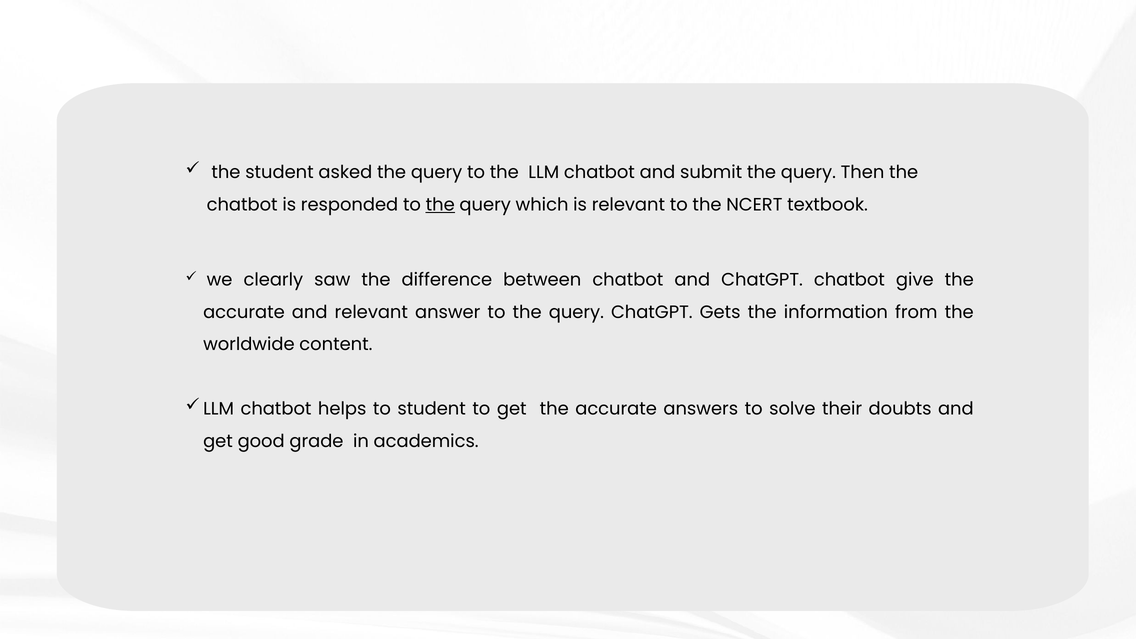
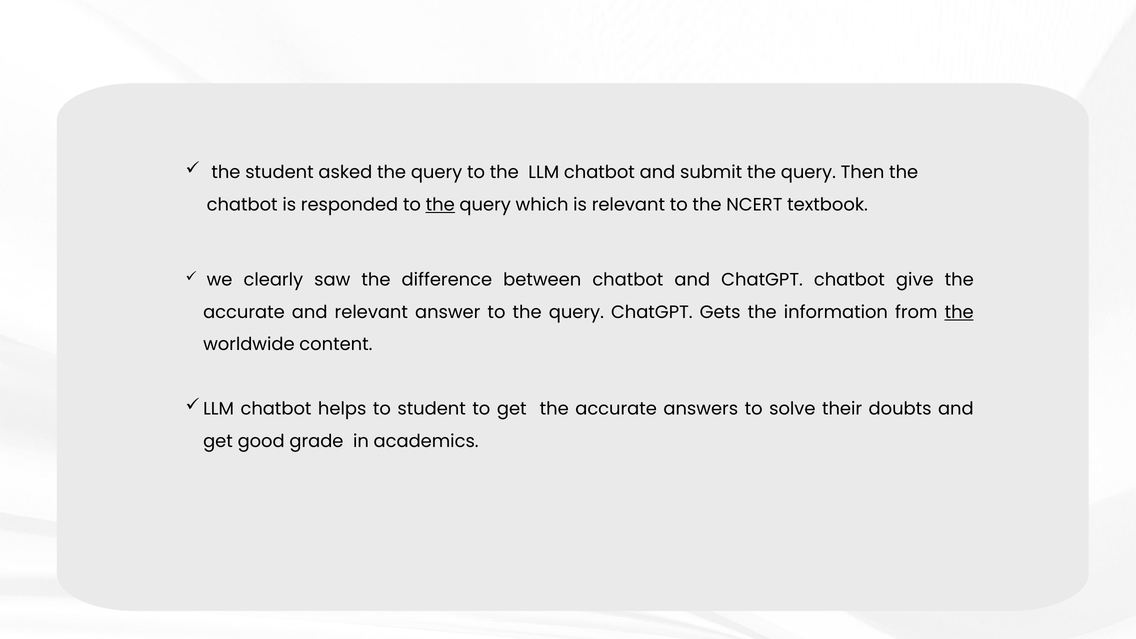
the at (959, 312) underline: none -> present
